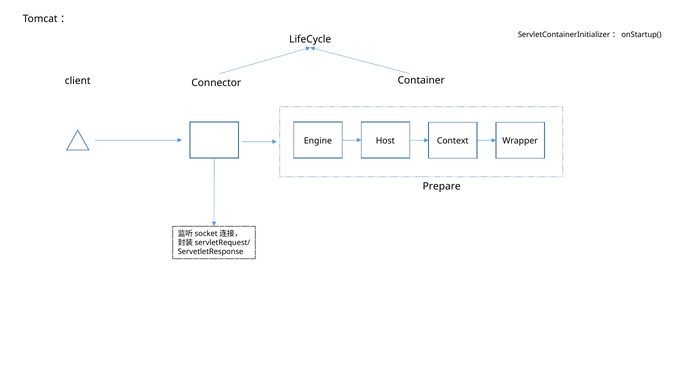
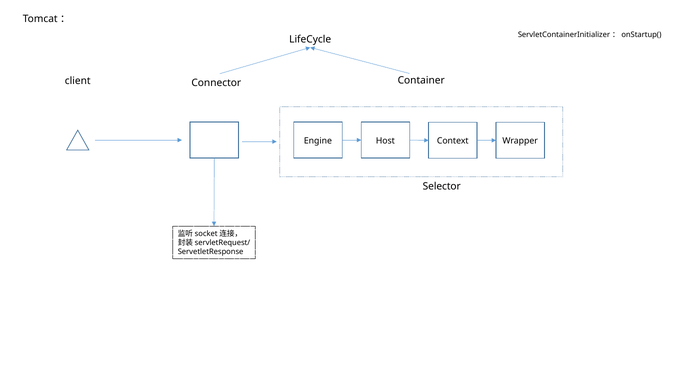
Prepare: Prepare -> Selector
